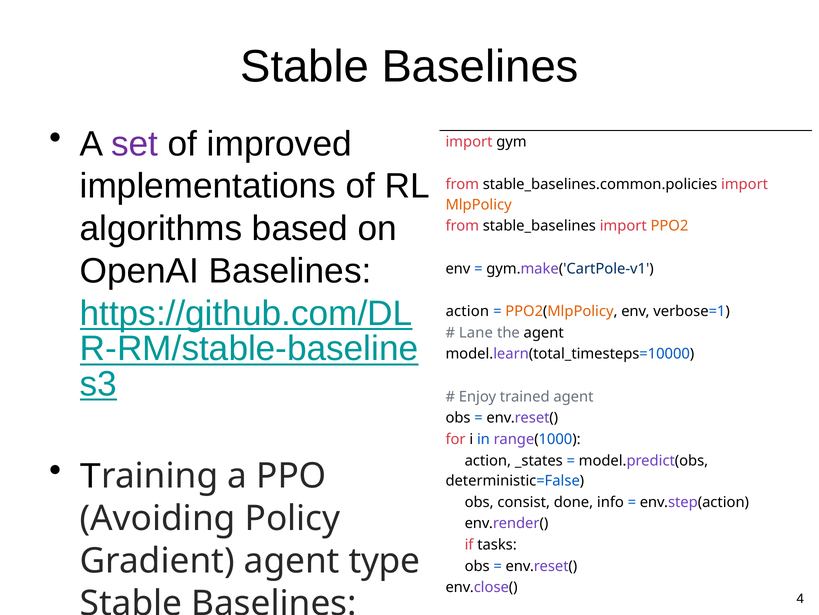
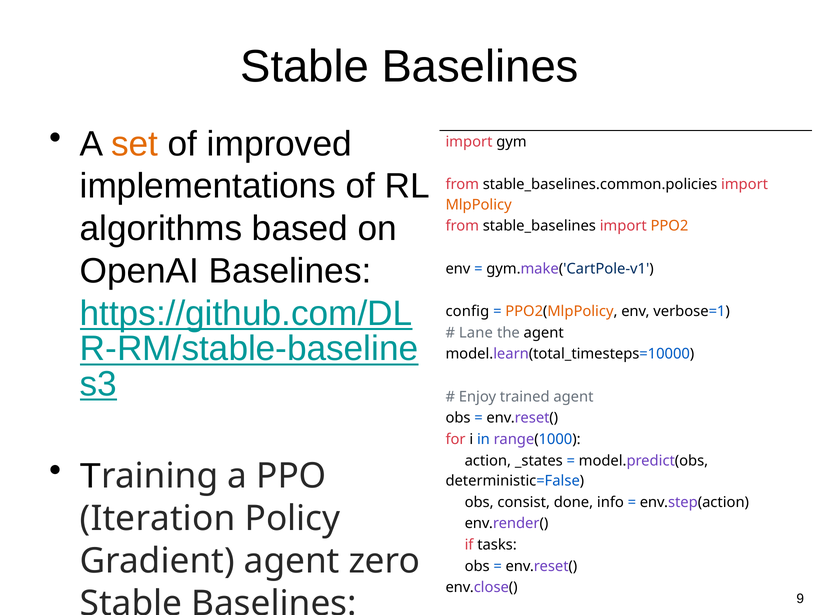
set colour: purple -> orange
action at (467, 311): action -> config
Avoiding: Avoiding -> Iteration
type: type -> zero
4: 4 -> 9
